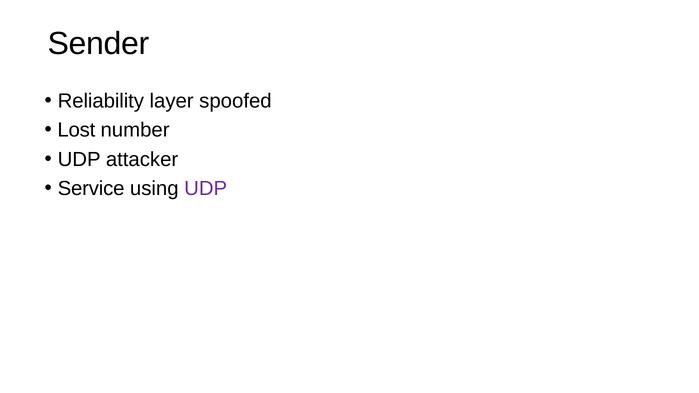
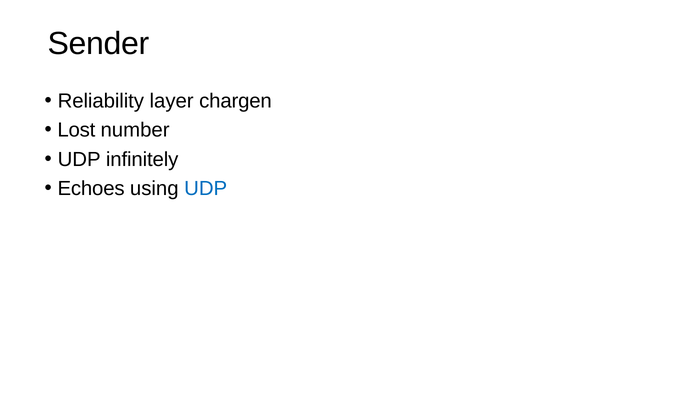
spoofed: spoofed -> chargen
attacker: attacker -> infinitely
Service: Service -> Echoes
UDP at (206, 189) colour: purple -> blue
